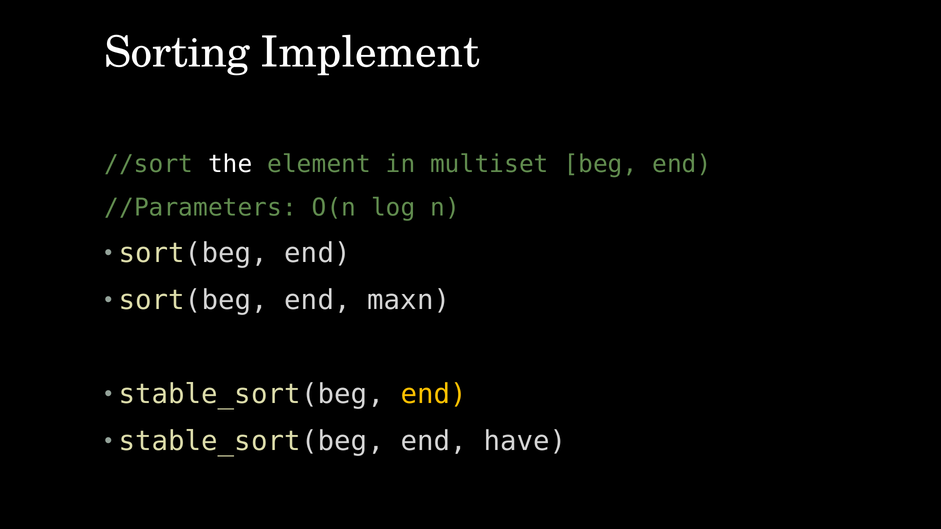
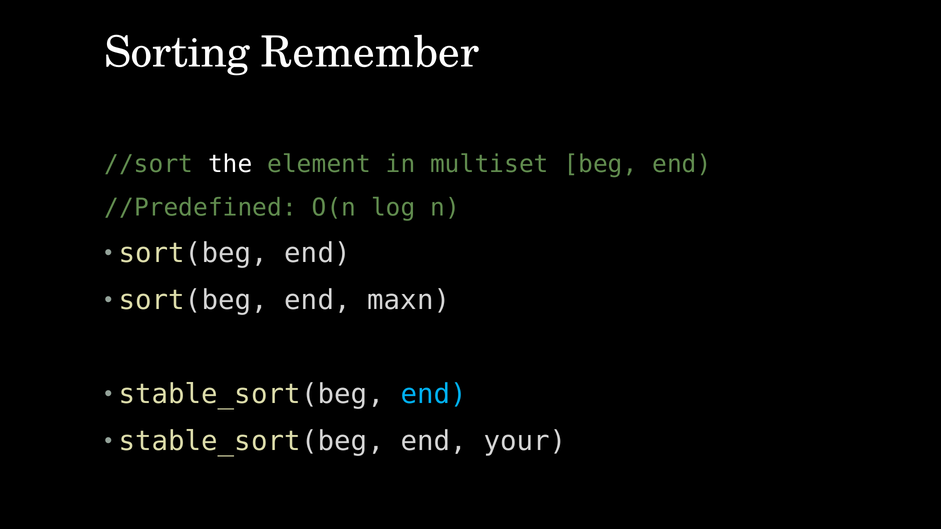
Implement: Implement -> Remember
//Parameters: //Parameters -> //Predefined
end at (434, 394) colour: yellow -> light blue
have: have -> your
